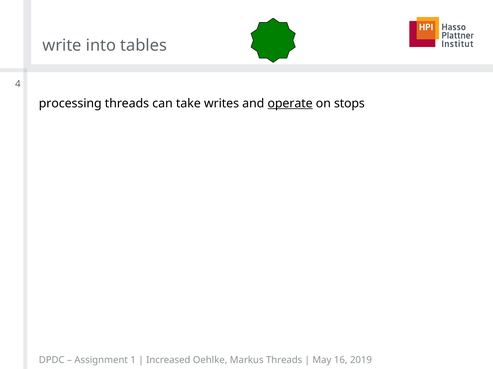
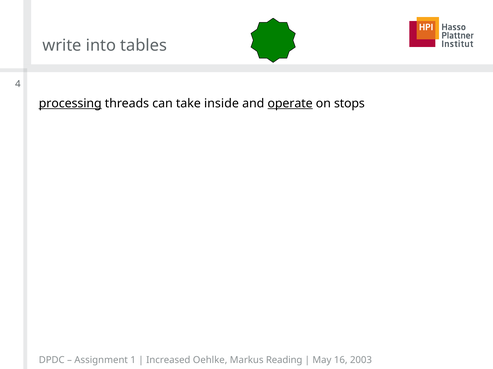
processing underline: none -> present
writes: writes -> inside
Markus Threads: Threads -> Reading
2019: 2019 -> 2003
